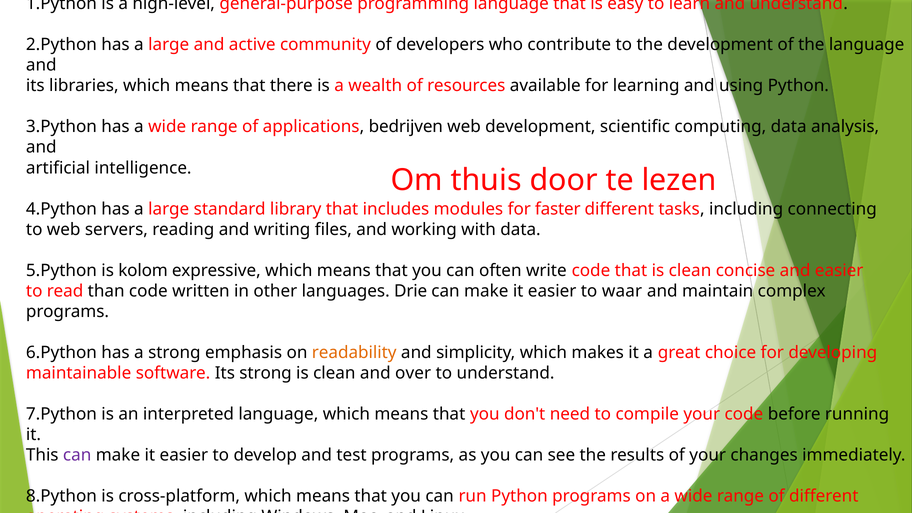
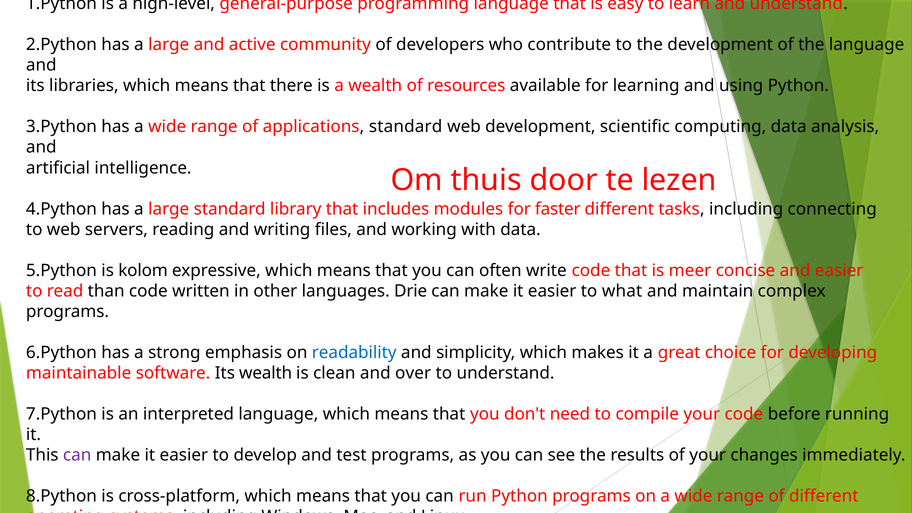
applications bedrijven: bedrijven -> standard
that is clean: clean -> meer
waar: waar -> what
readability colour: orange -> blue
Its strong: strong -> wealth
